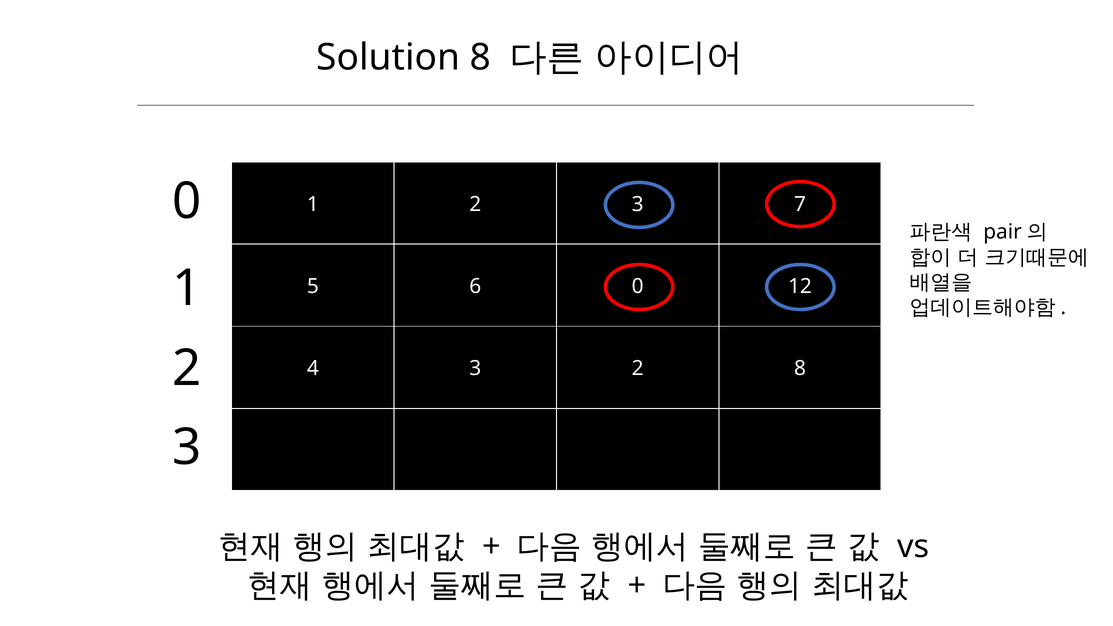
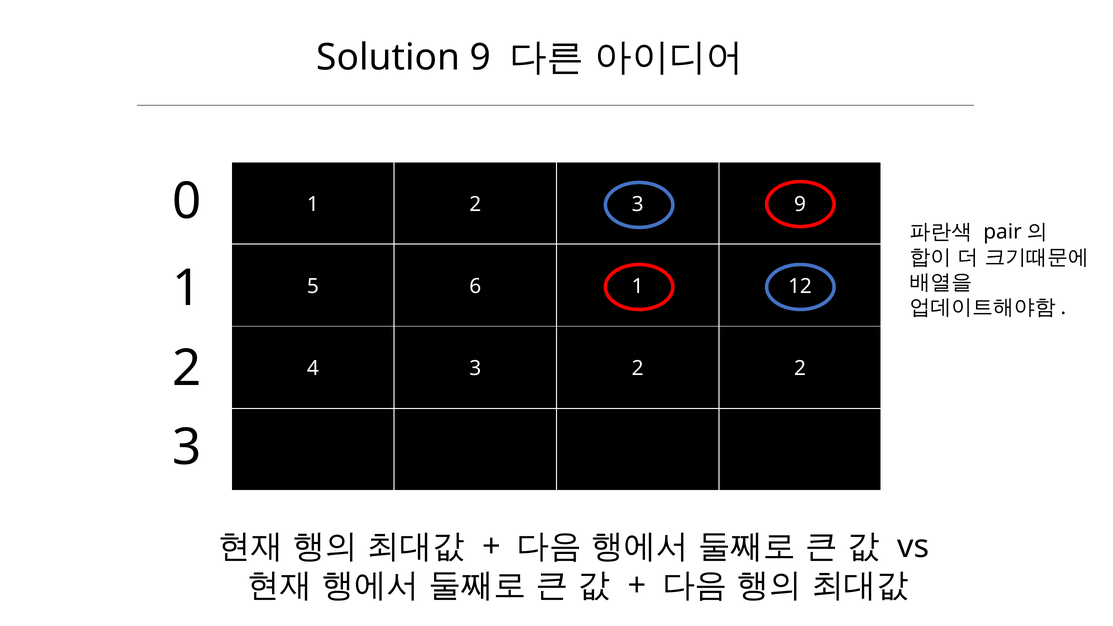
Solution 8: 8 -> 9
3 7: 7 -> 9
6 0: 0 -> 1
2 8: 8 -> 2
